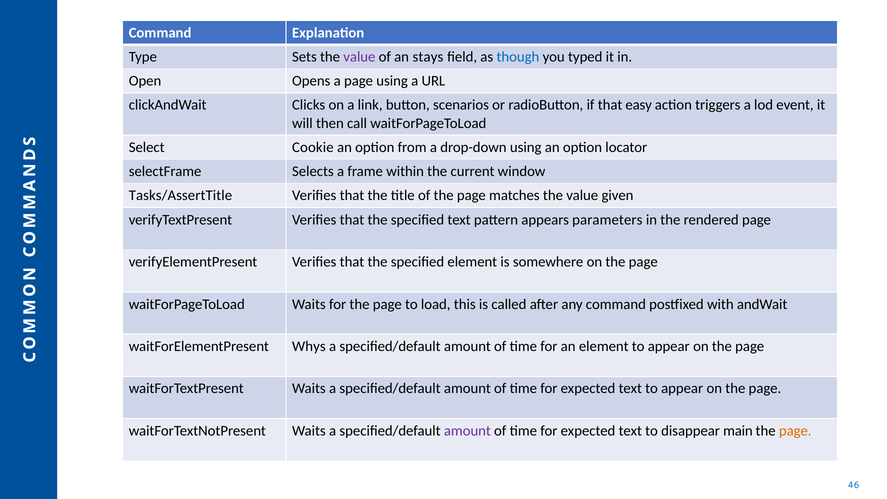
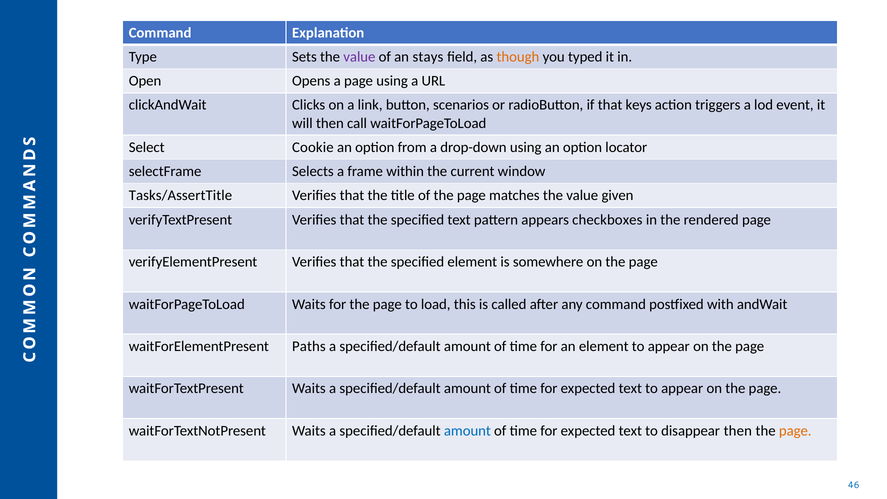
though colour: blue -> orange
easy: easy -> keys
parameters: parameters -> checkboxes
Whys: Whys -> Paths
amount at (467, 431) colour: purple -> blue
disappear main: main -> then
